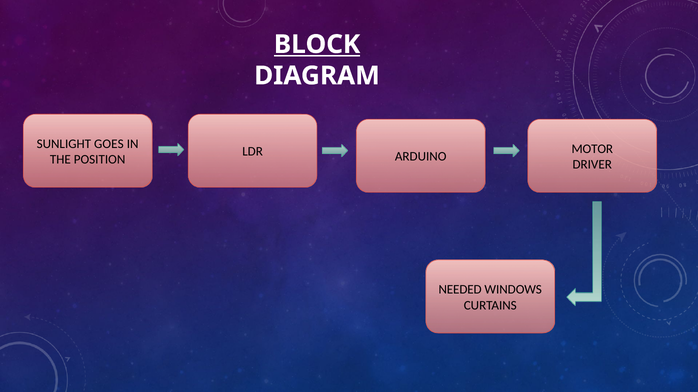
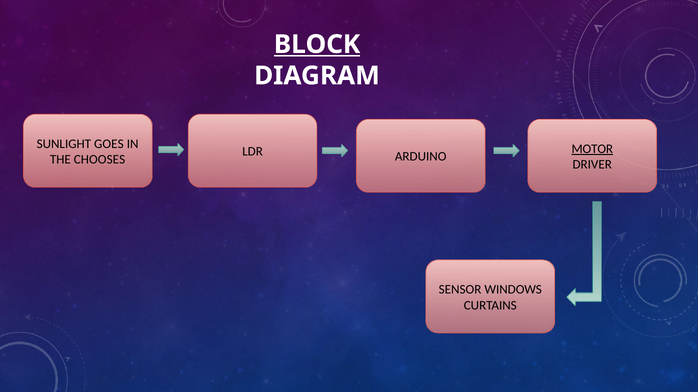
MOTOR underline: none -> present
POSITION: POSITION -> CHOOSES
NEEDED: NEEDED -> SENSOR
